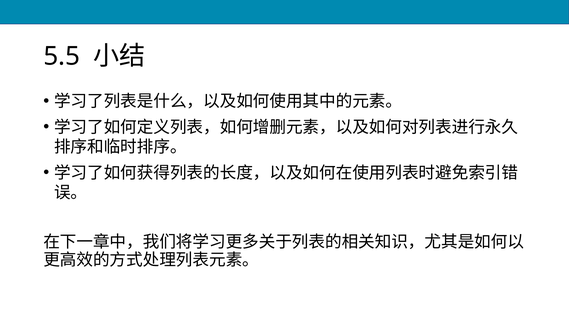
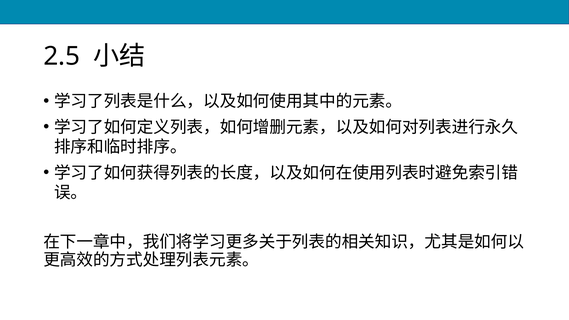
5.5: 5.5 -> 2.5
